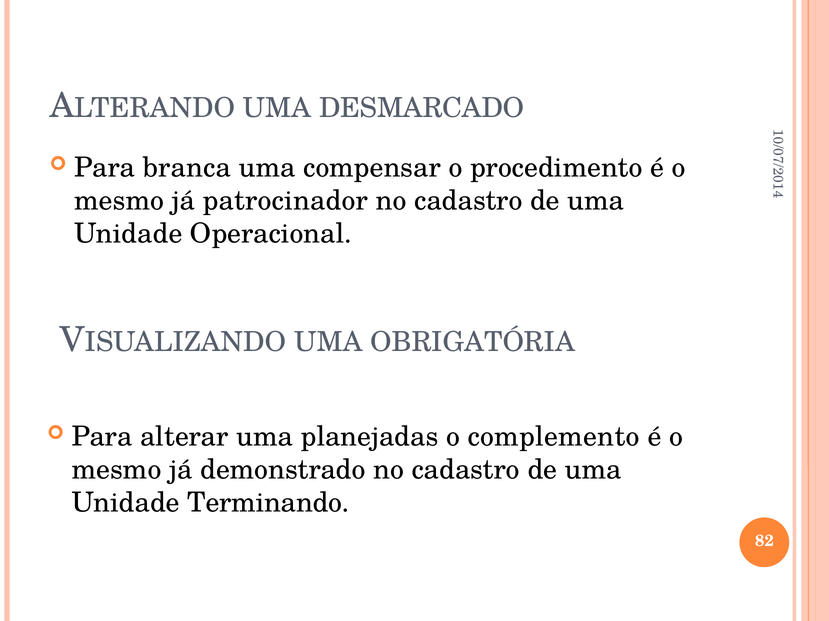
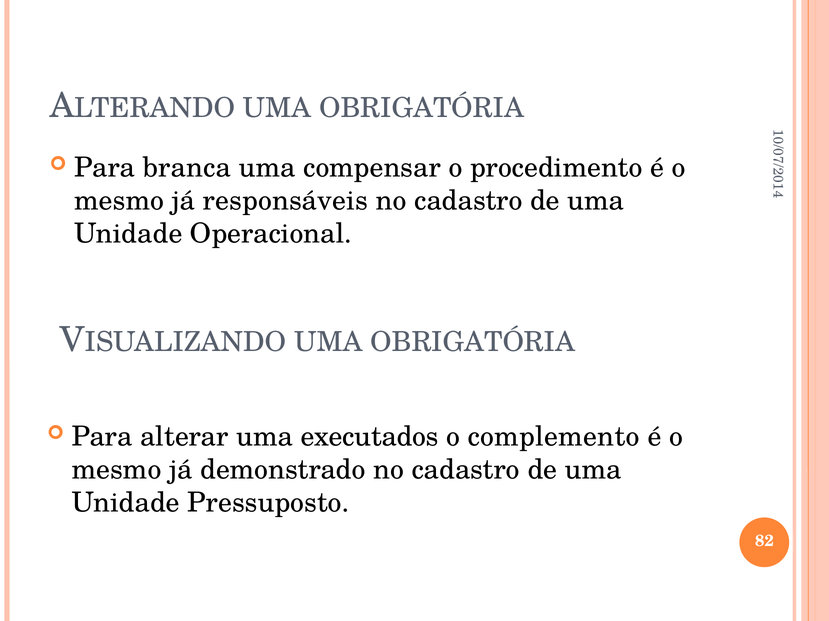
DESMARCADO at (422, 108): DESMARCADO -> OBRIGATÓRIA
patrocinador: patrocinador -> responsáveis
planejadas: planejadas -> executados
Terminando: Terminando -> Pressuposto
